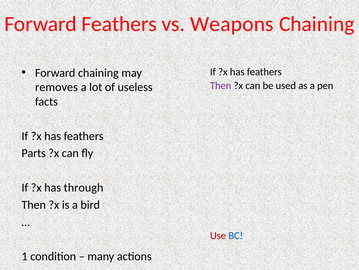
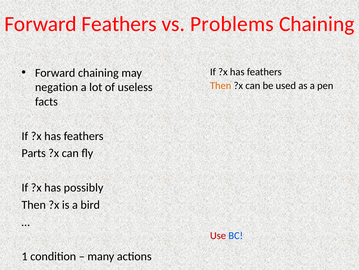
Weapons: Weapons -> Problems
Then at (221, 85) colour: purple -> orange
removes: removes -> negation
through: through -> possibly
